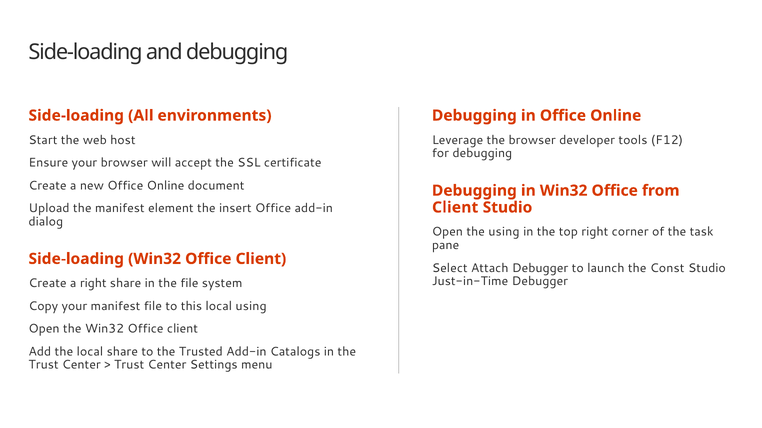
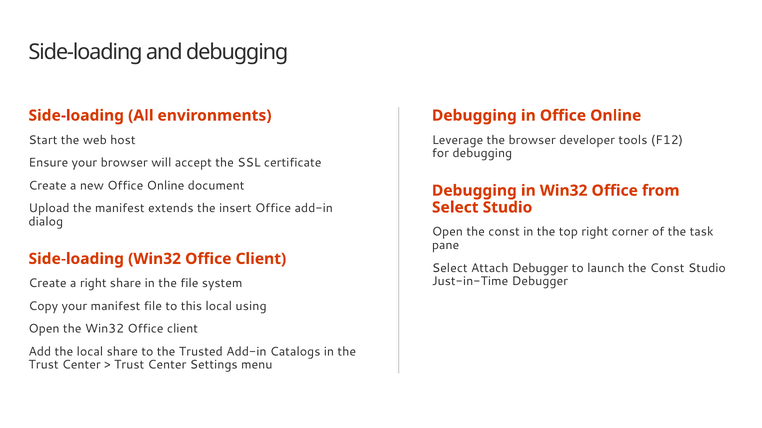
element: element -> extends
Client at (455, 208): Client -> Select
Open the using: using -> const
